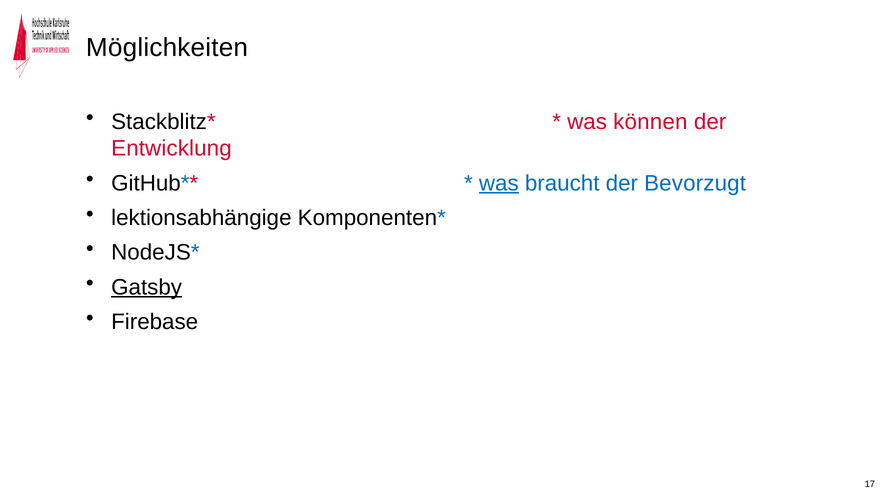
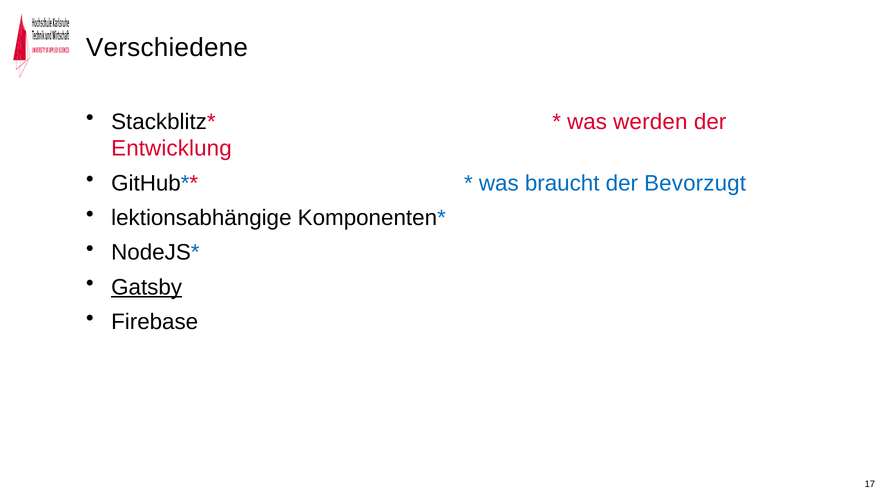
Möglichkeiten: Möglichkeiten -> Verschiedene
können: können -> werden
was at (499, 183) underline: present -> none
